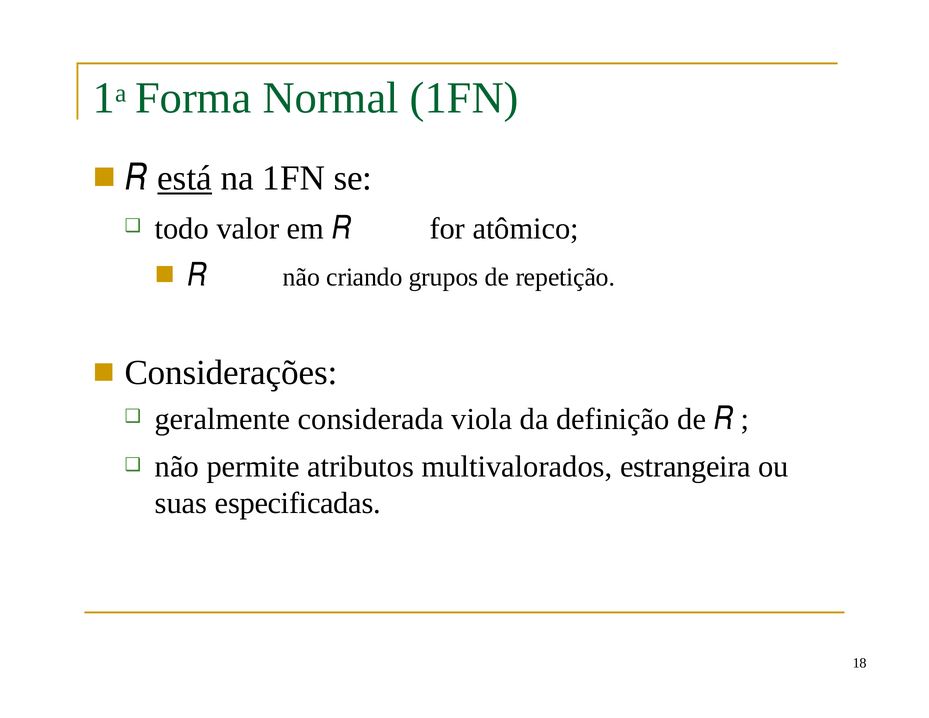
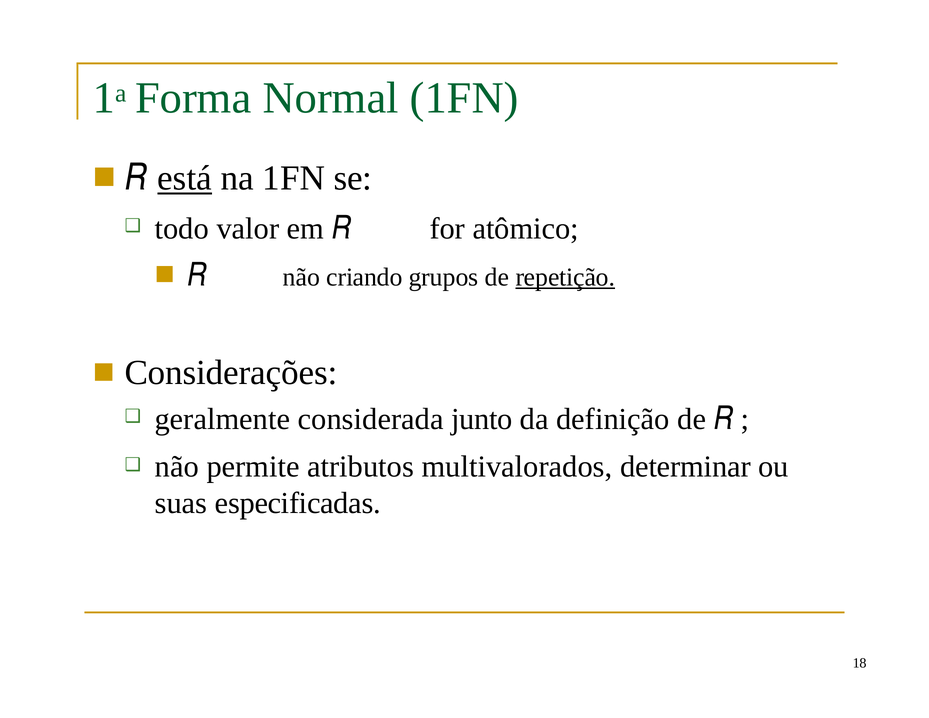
repetição underline: none -> present
viola: viola -> junto
estrangeira: estrangeira -> determinar
